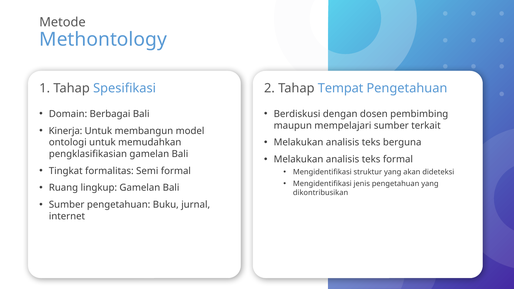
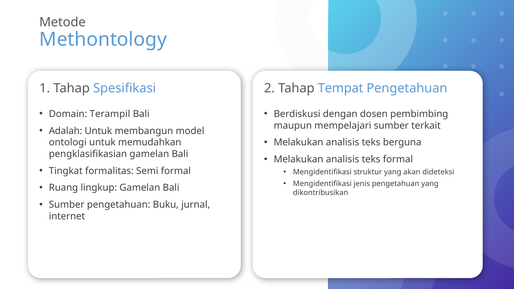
Berbagai: Berbagai -> Terampil
Kinerja: Kinerja -> Adalah
